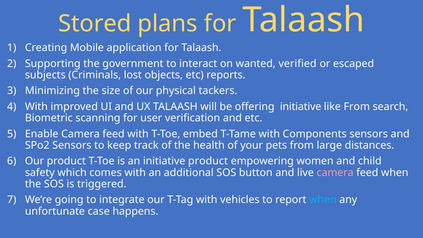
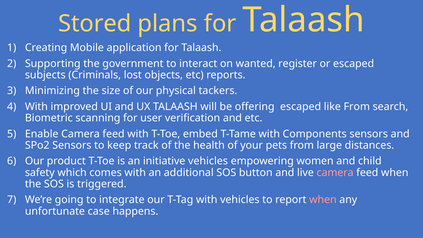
verified: verified -> register
offering initiative: initiative -> escaped
initiative product: product -> vehicles
when at (323, 200) colour: light blue -> pink
